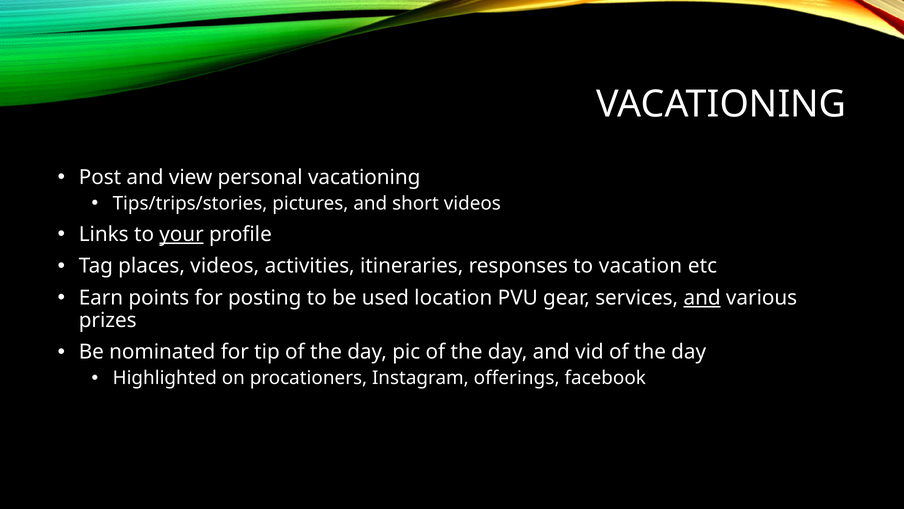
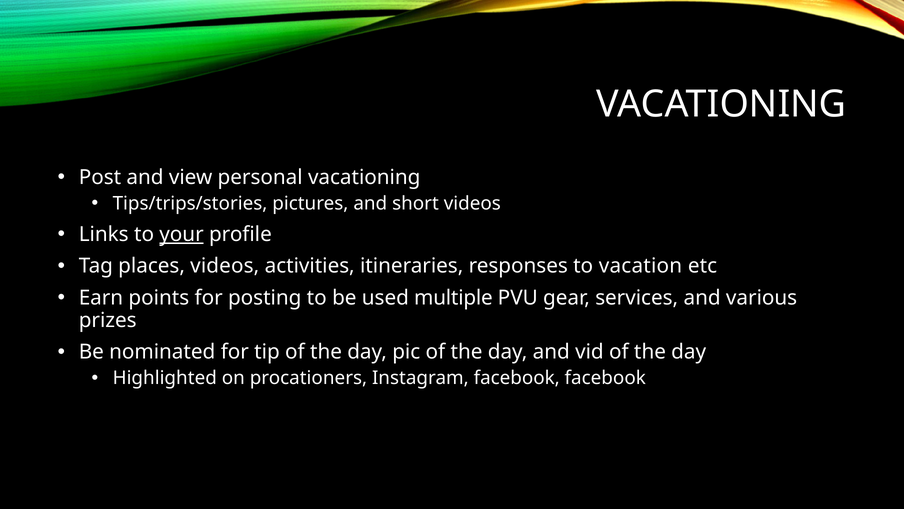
location: location -> multiple
and at (702, 298) underline: present -> none
Instagram offerings: offerings -> facebook
